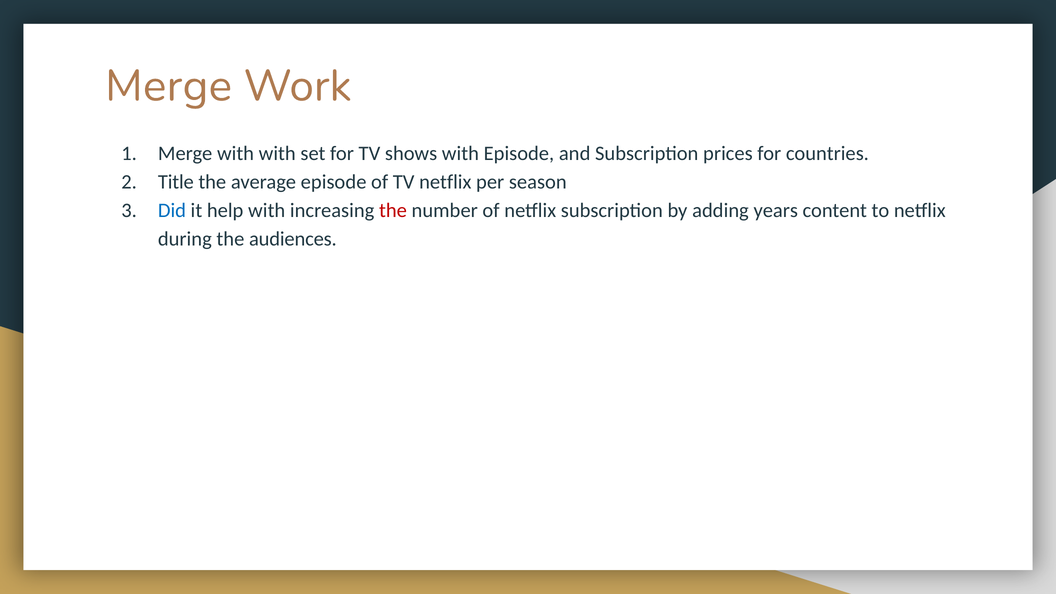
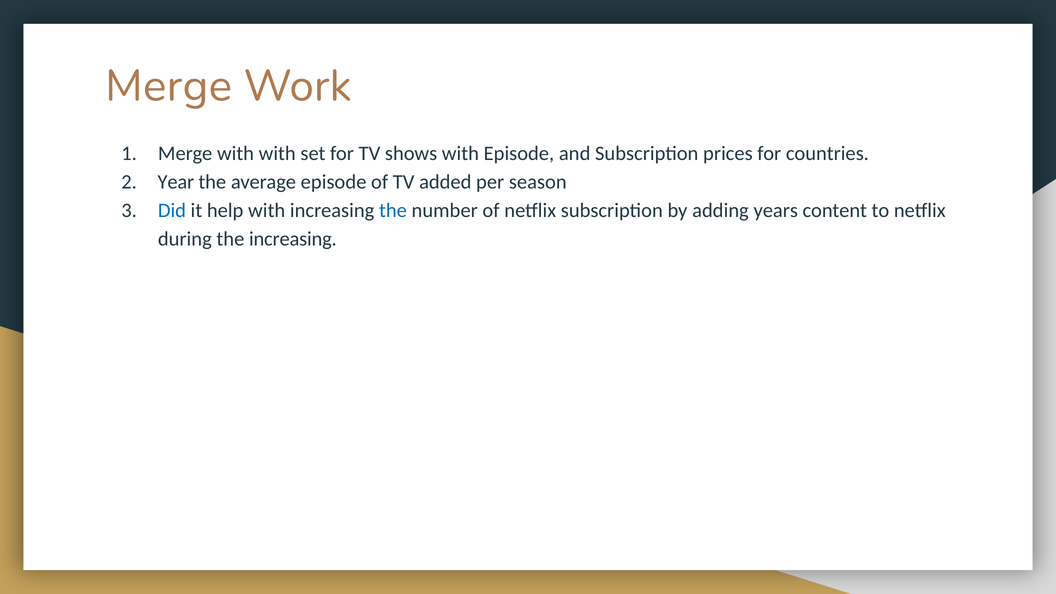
Title: Title -> Year
TV netflix: netflix -> added
the at (393, 210) colour: red -> blue
the audiences: audiences -> increasing
